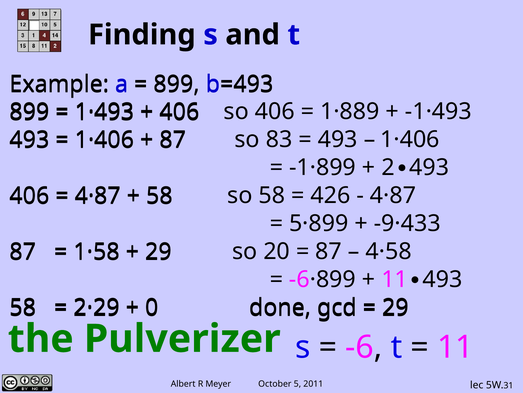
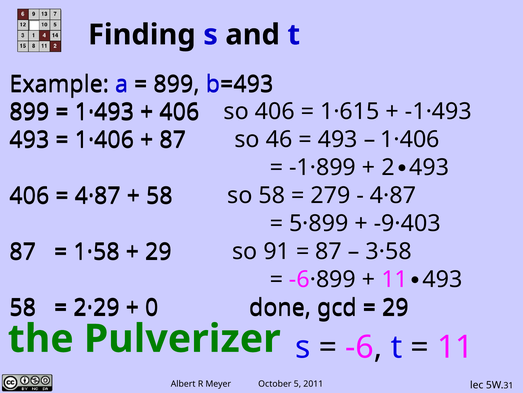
1·889: 1·889 -> 1·615
83: 83 -> 46
426: 426 -> 279
-9·433: -9·433 -> -9·403
20: 20 -> 91
4·58: 4·58 -> 3·58
